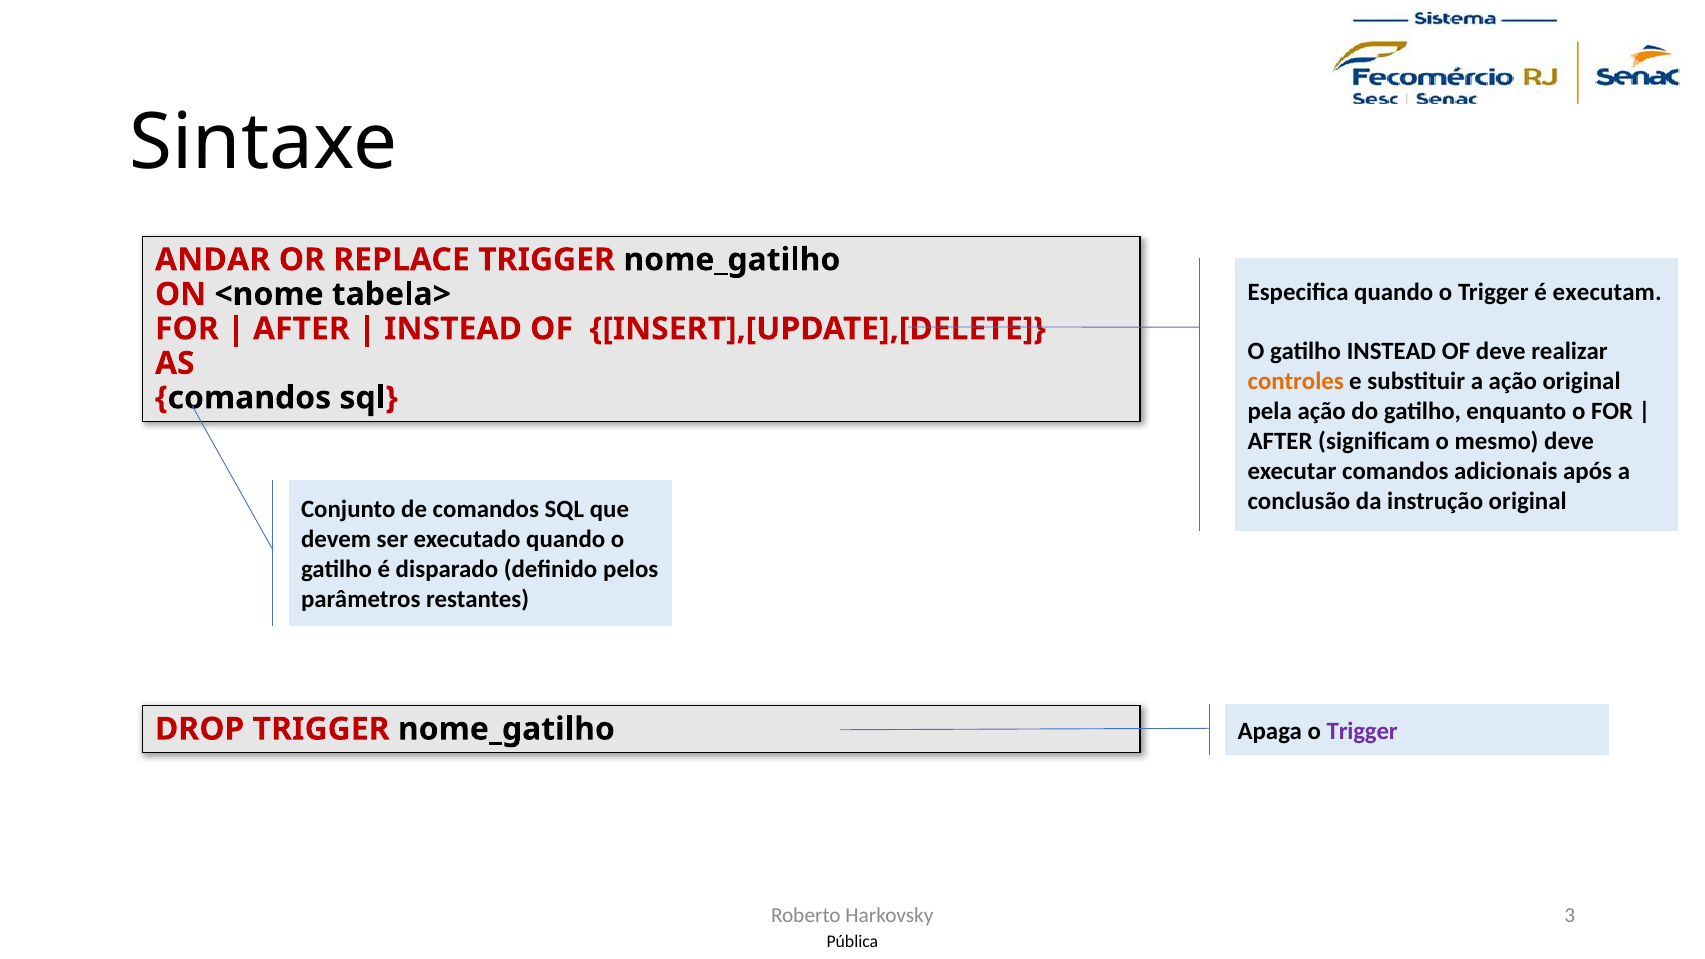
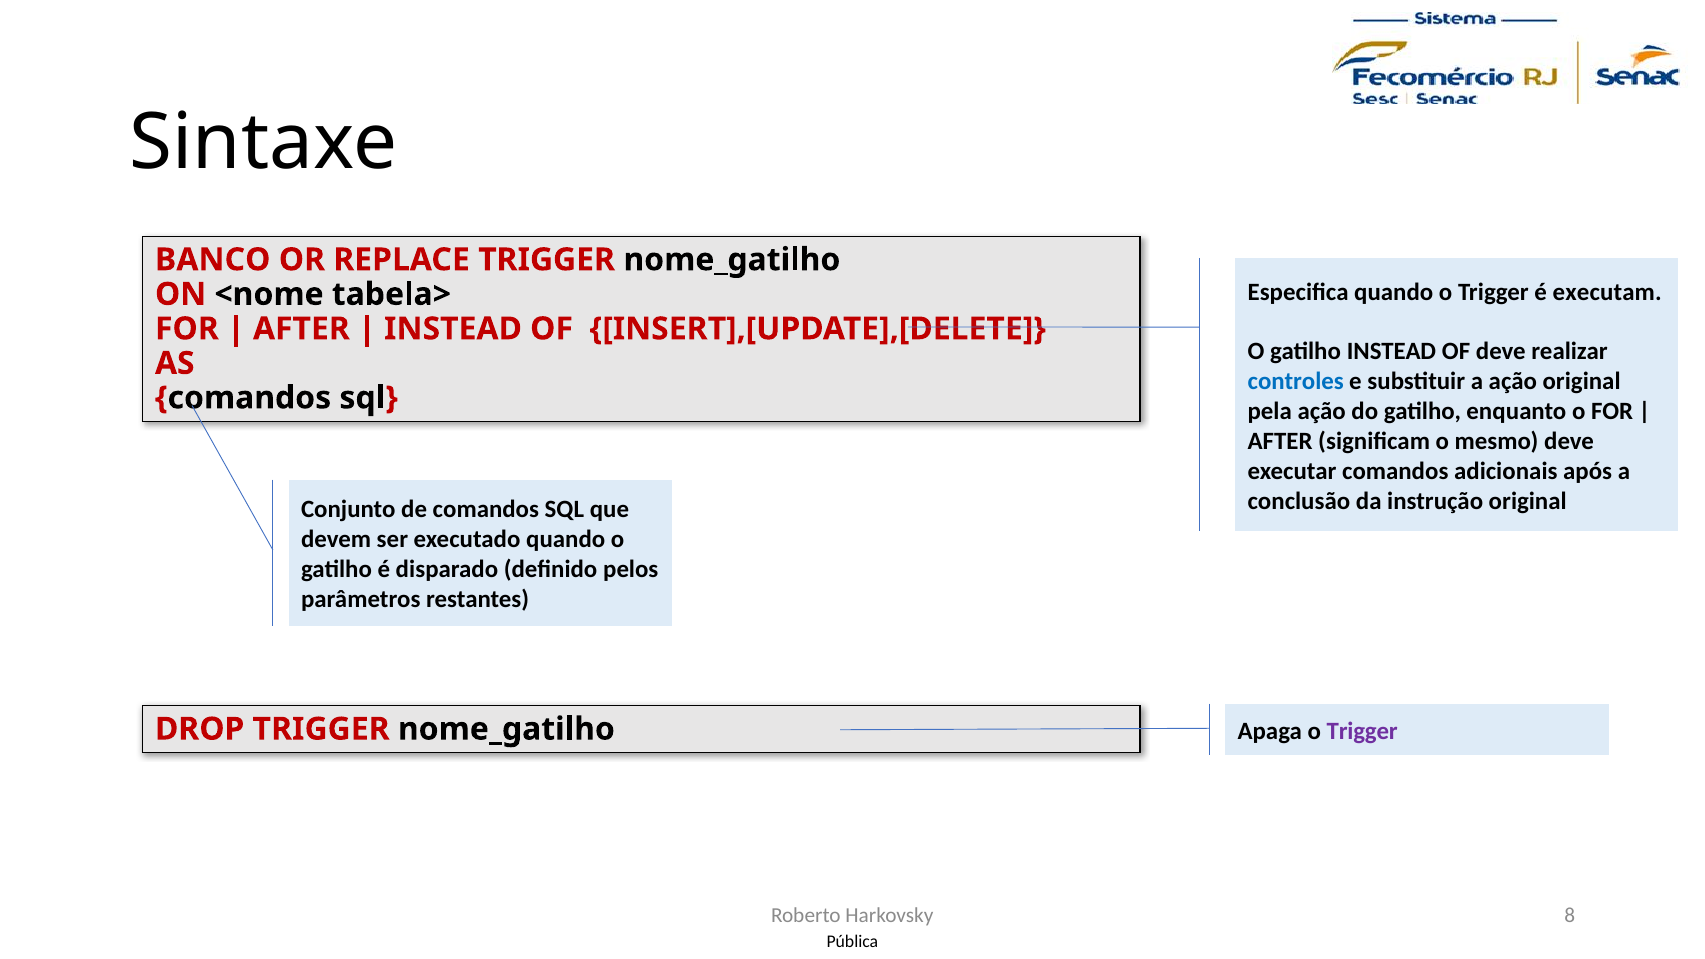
ANDAR: ANDAR -> BANCO
controles colour: orange -> blue
3: 3 -> 8
